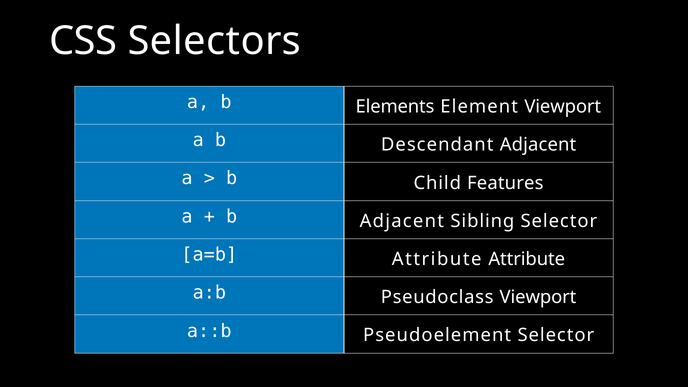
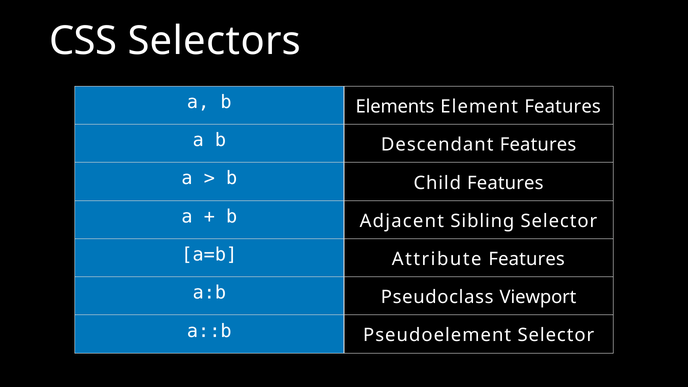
Element Viewport: Viewport -> Features
Descendant Adjacent: Adjacent -> Features
Attribute Attribute: Attribute -> Features
